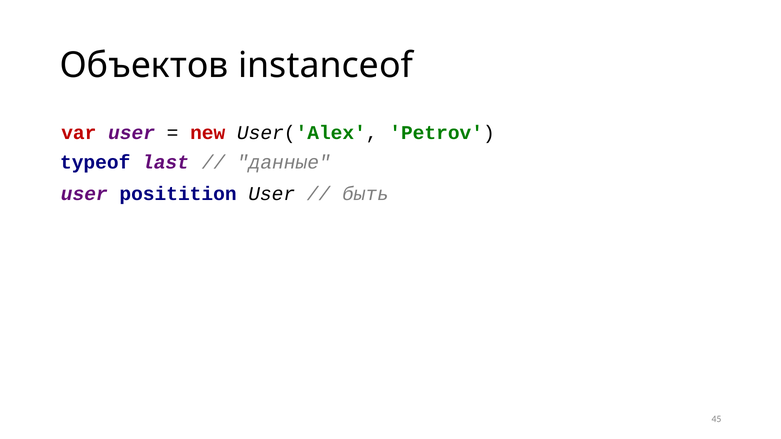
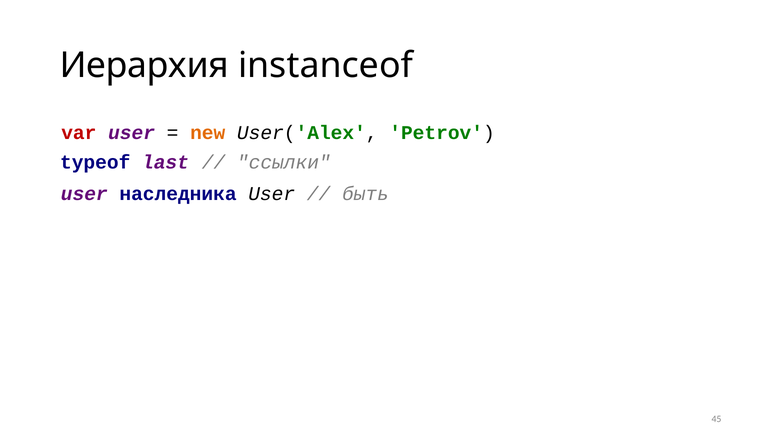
Объектов: Объектов -> Иерархия
new colour: red -> orange
данные: данные -> ссылки
positition: positition -> наследника
